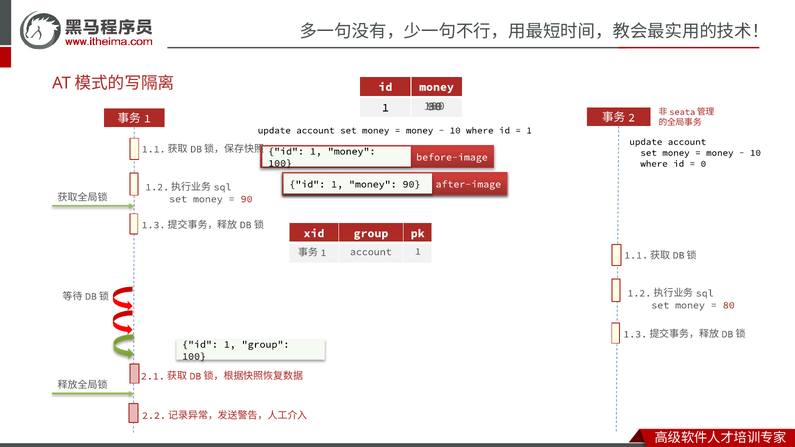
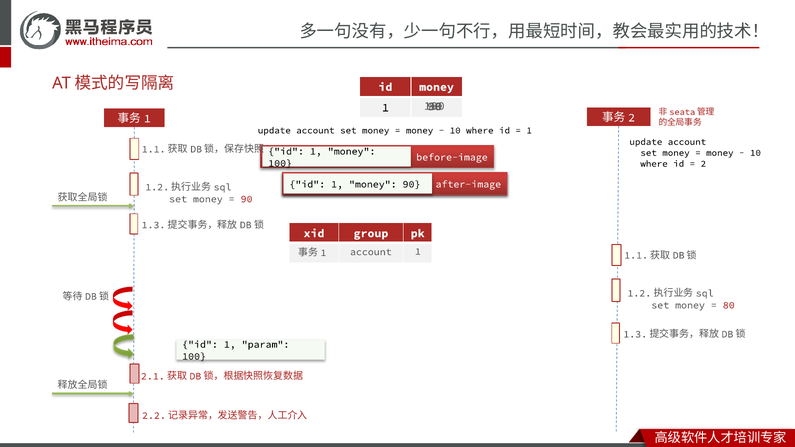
0 at (703, 164): 0 -> 2
1 group: group -> param
